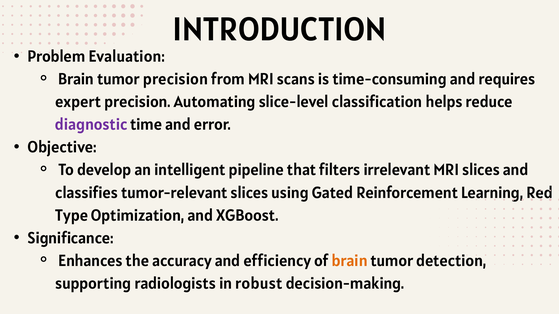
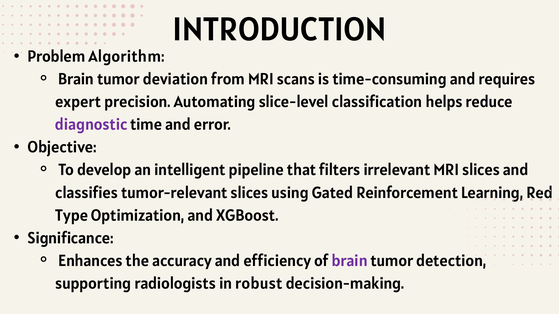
Evaluation: Evaluation -> Algorithm
tumor precision: precision -> deviation
brain at (350, 261) colour: orange -> purple
